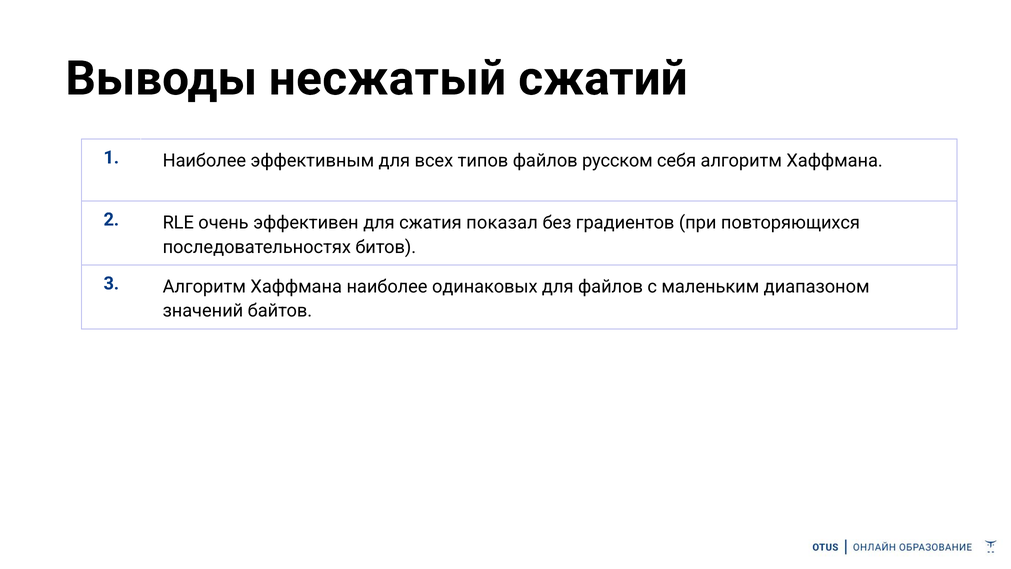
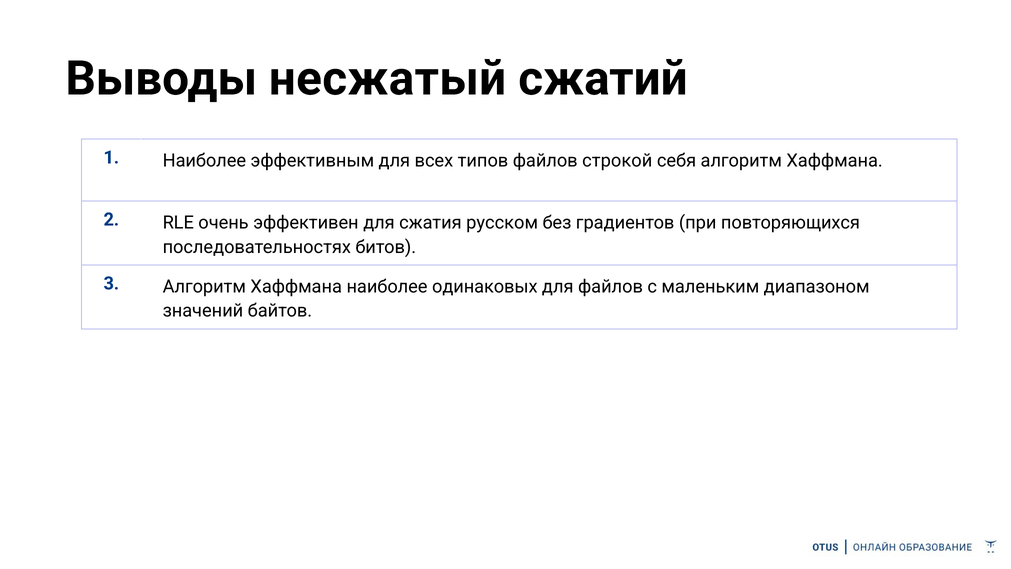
русском: русском -> строкой
показал: показал -> русском
